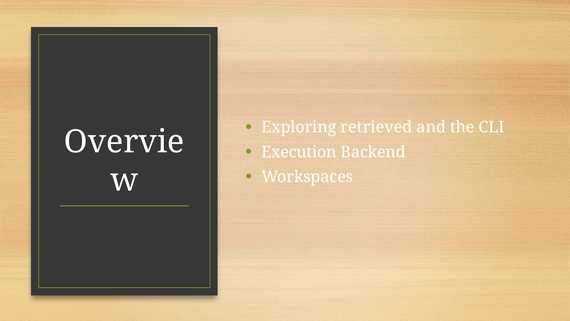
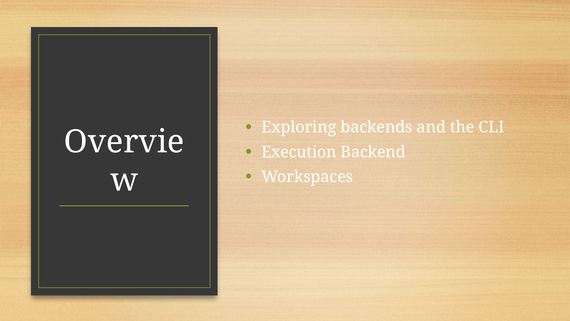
retrieved: retrieved -> backends
